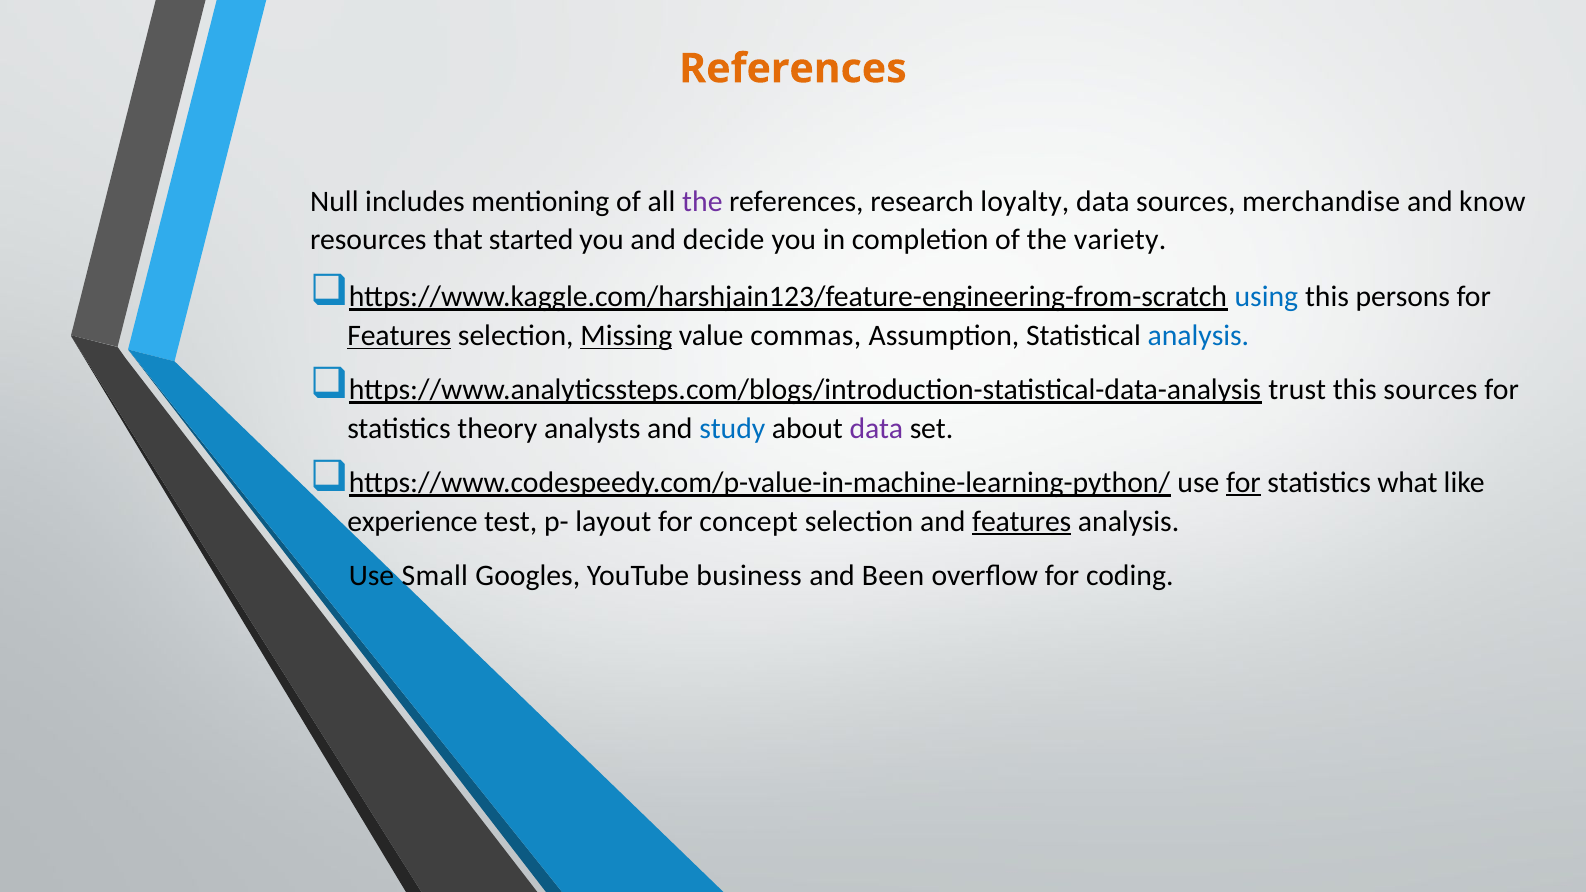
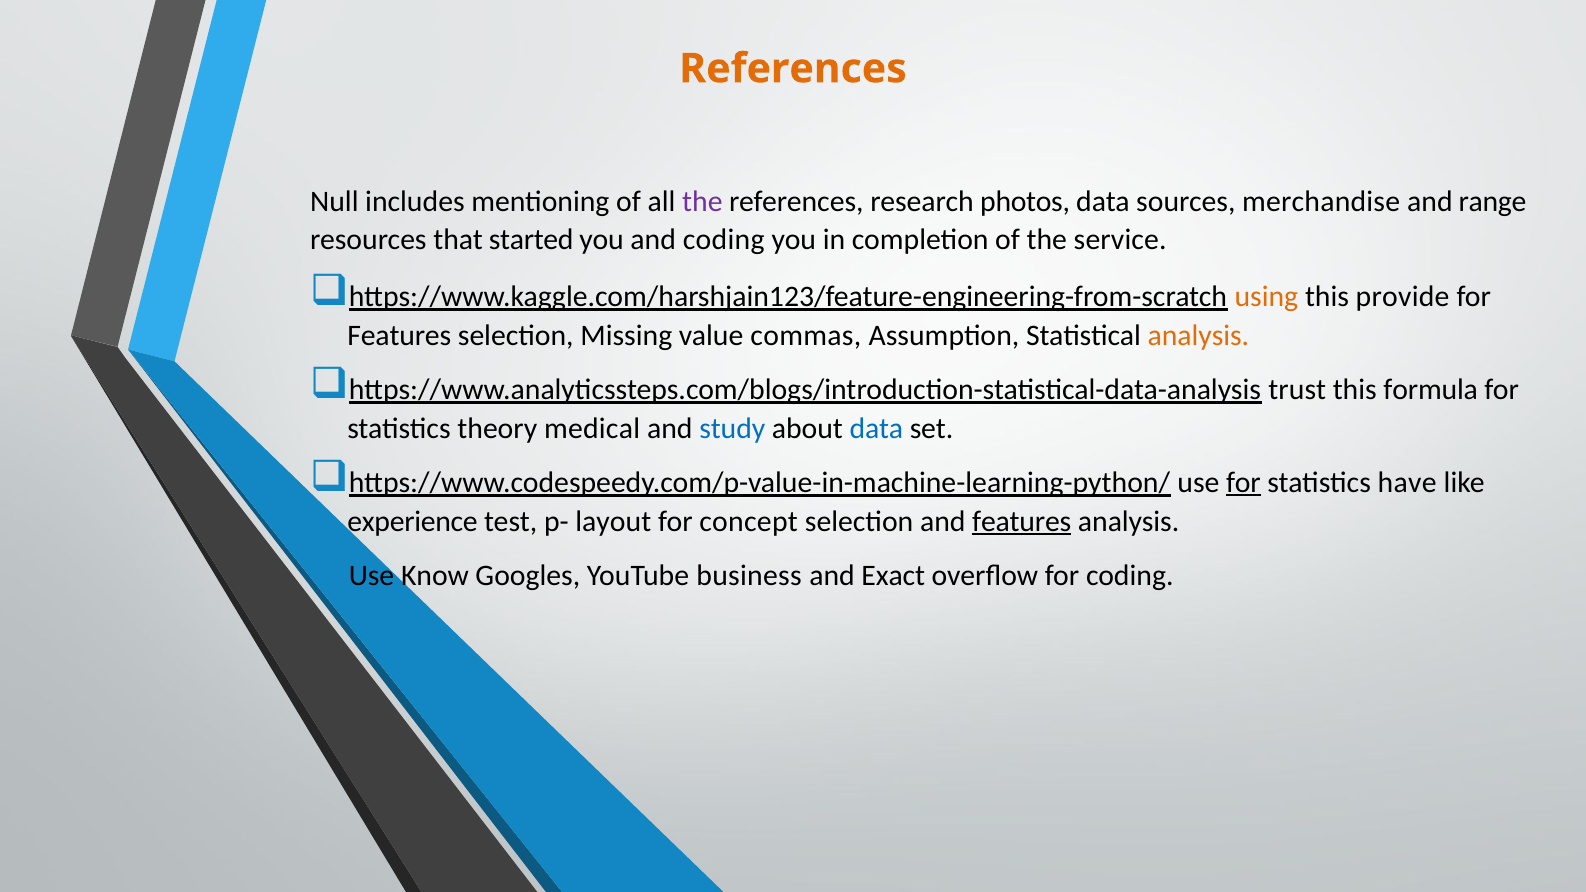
loyalty: loyalty -> photos
know: know -> range
and decide: decide -> coding
variety: variety -> service
using colour: blue -> orange
persons: persons -> provide
Features at (399, 336) underline: present -> none
Missing underline: present -> none
analysis at (1198, 336) colour: blue -> orange
this sources: sources -> formula
analysts: analysts -> medical
data at (876, 429) colour: purple -> blue
what: what -> have
Small: Small -> Know
Been: Been -> Exact
